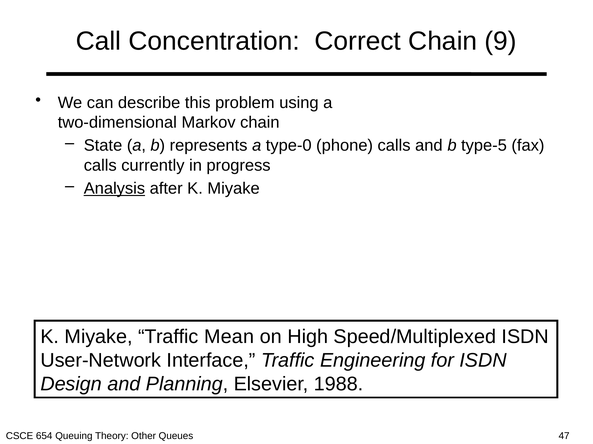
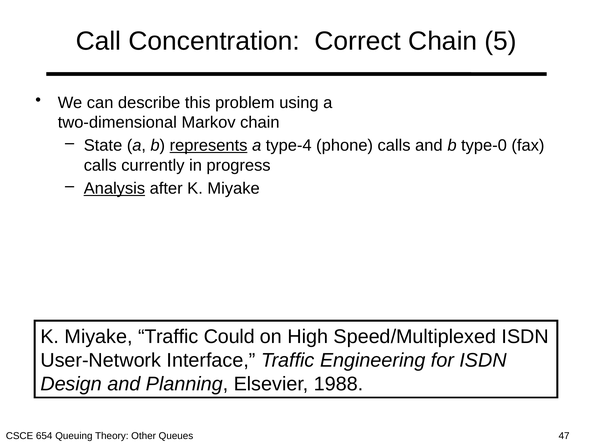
9: 9 -> 5
represents underline: none -> present
type-0: type-0 -> type-4
type-5: type-5 -> type-0
Mean: Mean -> Could
